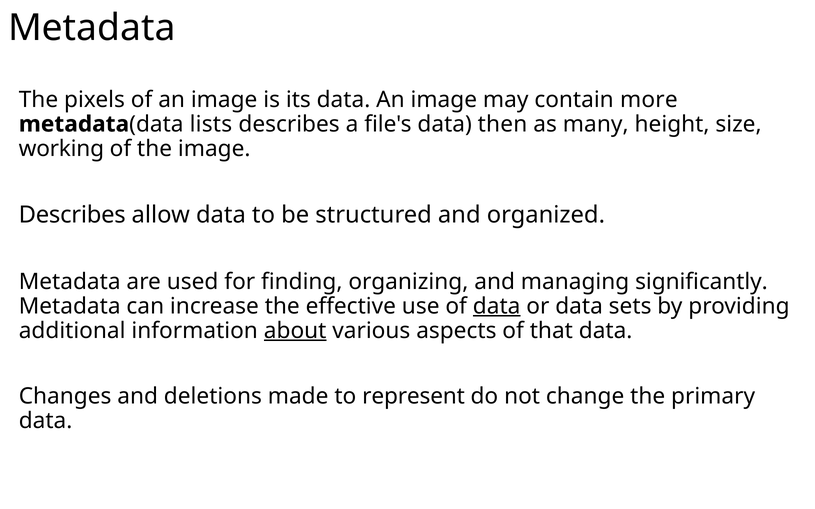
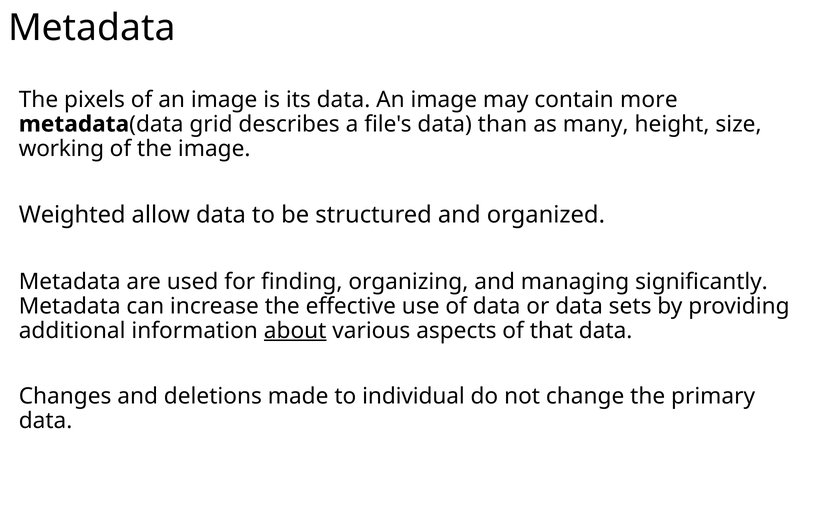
lists: lists -> grid
then: then -> than
Describes at (72, 215): Describes -> Weighted
data at (497, 306) underline: present -> none
represent: represent -> individual
